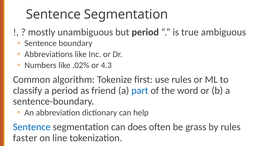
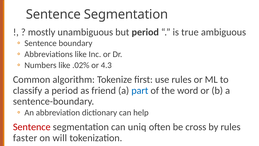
Sentence at (32, 127) colour: blue -> red
does: does -> uniq
grass: grass -> cross
line: line -> will
